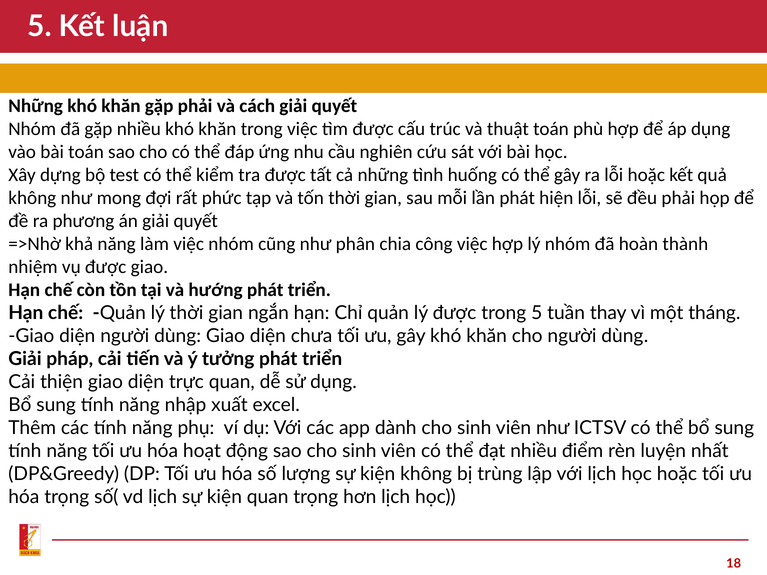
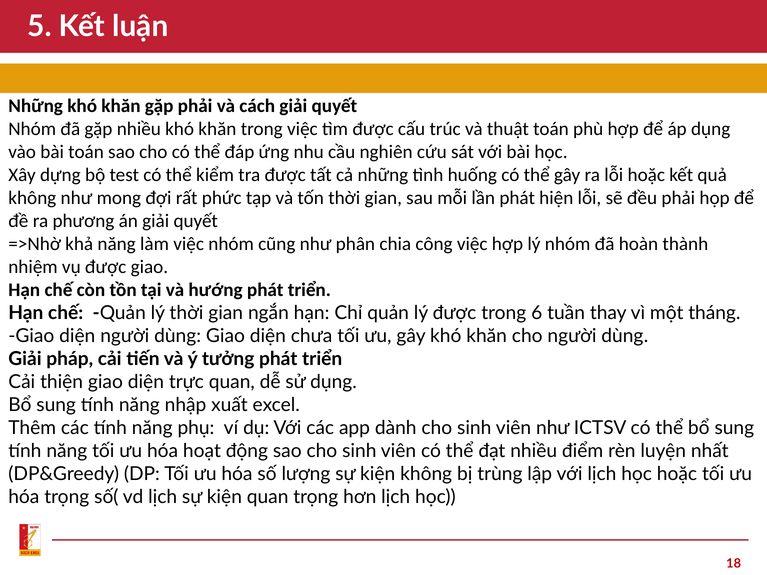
trong 5: 5 -> 6
